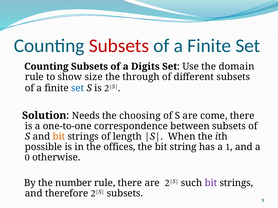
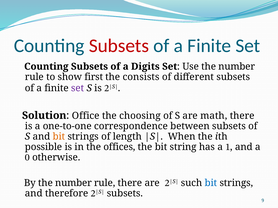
Use the domain: domain -> number
size: size -> first
through: through -> consists
set at (78, 88) colour: blue -> purple
Needs: Needs -> Office
come: come -> math
bit at (211, 183) colour: purple -> blue
